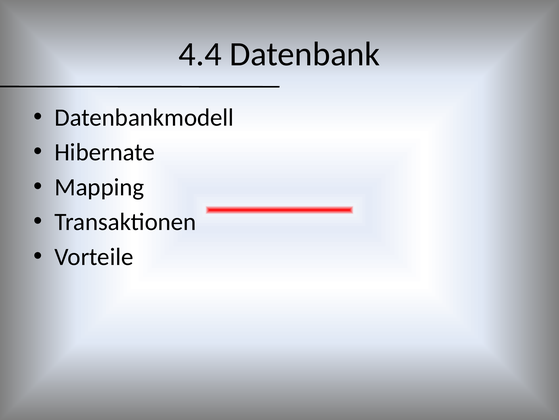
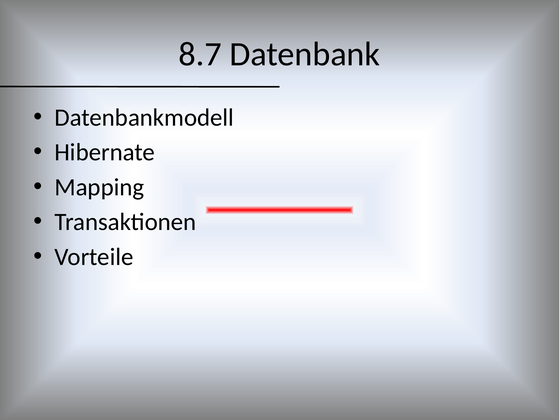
4.4: 4.4 -> 8.7
